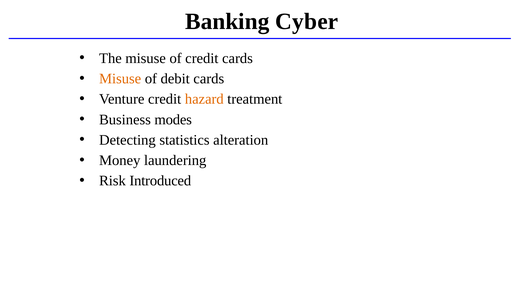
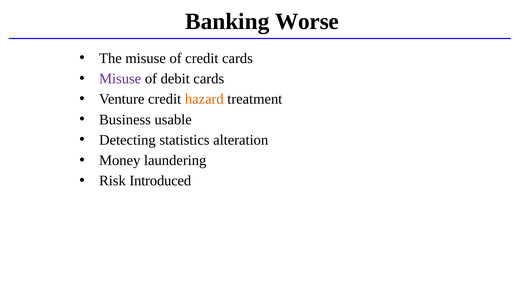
Cyber: Cyber -> Worse
Misuse at (120, 79) colour: orange -> purple
modes: modes -> usable
